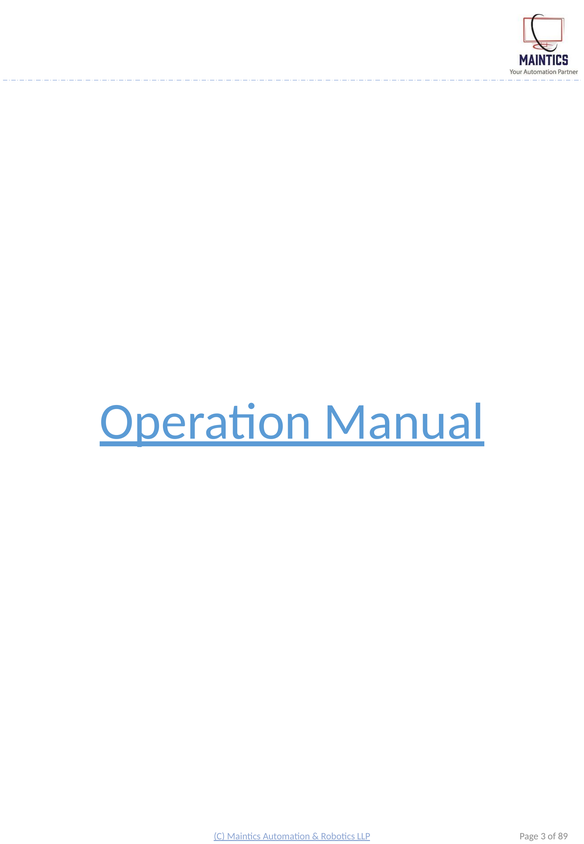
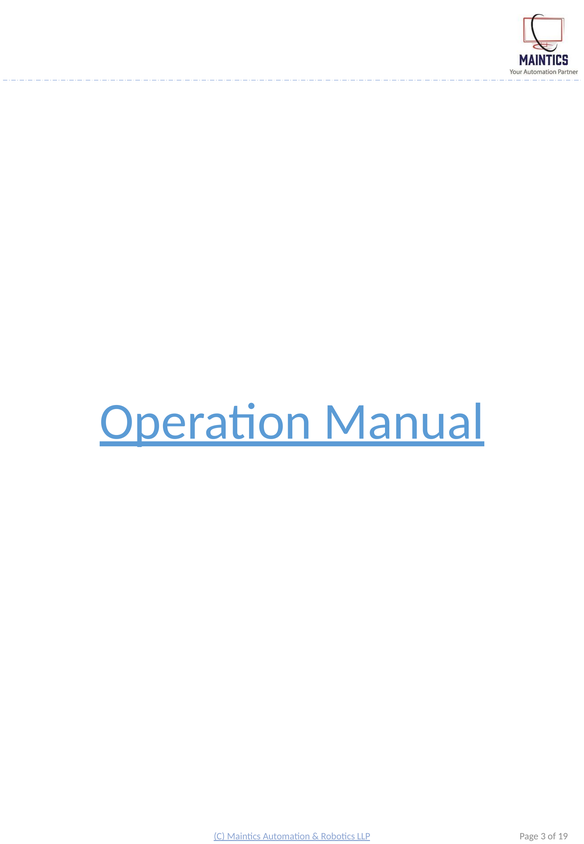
89: 89 -> 19
